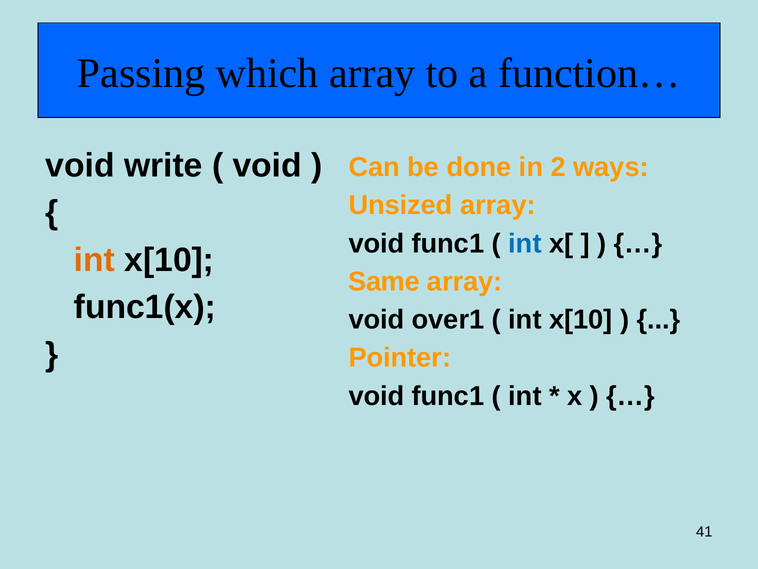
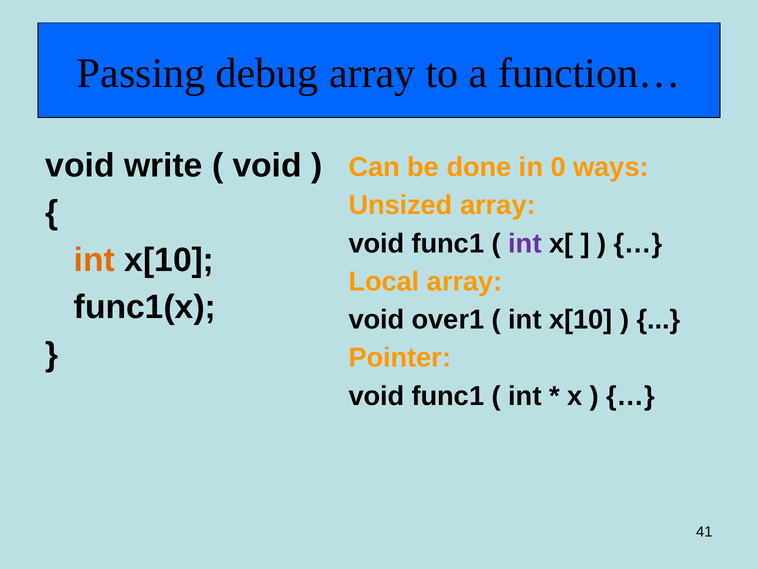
which: which -> debug
2: 2 -> 0
int at (525, 243) colour: blue -> purple
Same: Same -> Local
